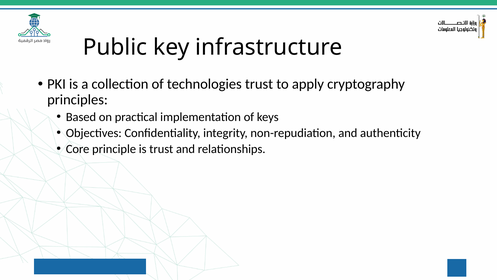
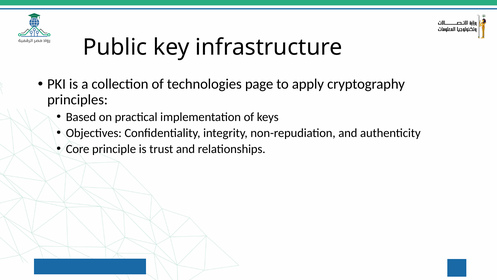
technologies trust: trust -> page
